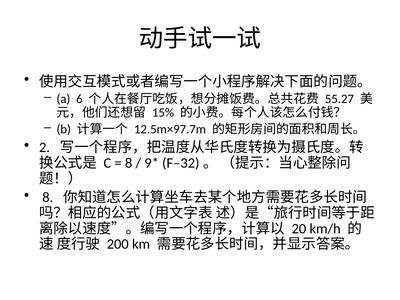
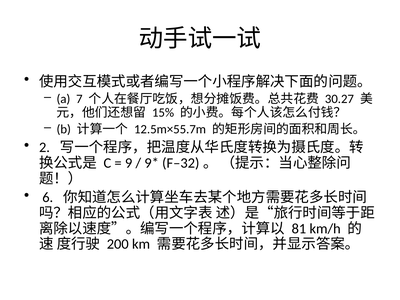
6: 6 -> 7
55.27: 55.27 -> 30.27
12.5m×97.7m: 12.5m×97.7m -> 12.5m×55.7m
8 at (129, 163): 8 -> 9
8 at (48, 197): 8 -> 6
20: 20 -> 81
